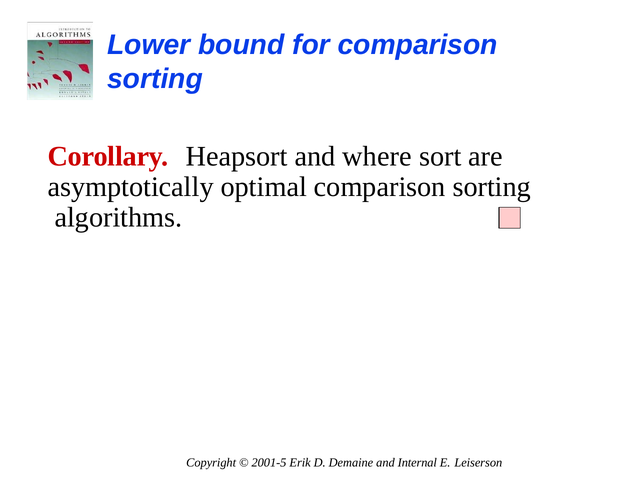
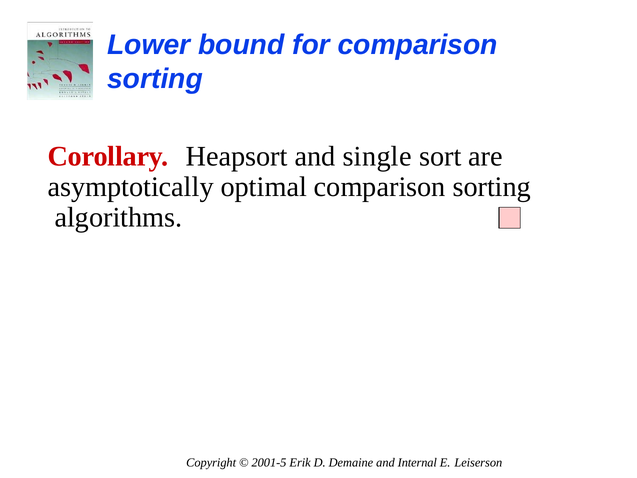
where: where -> single
